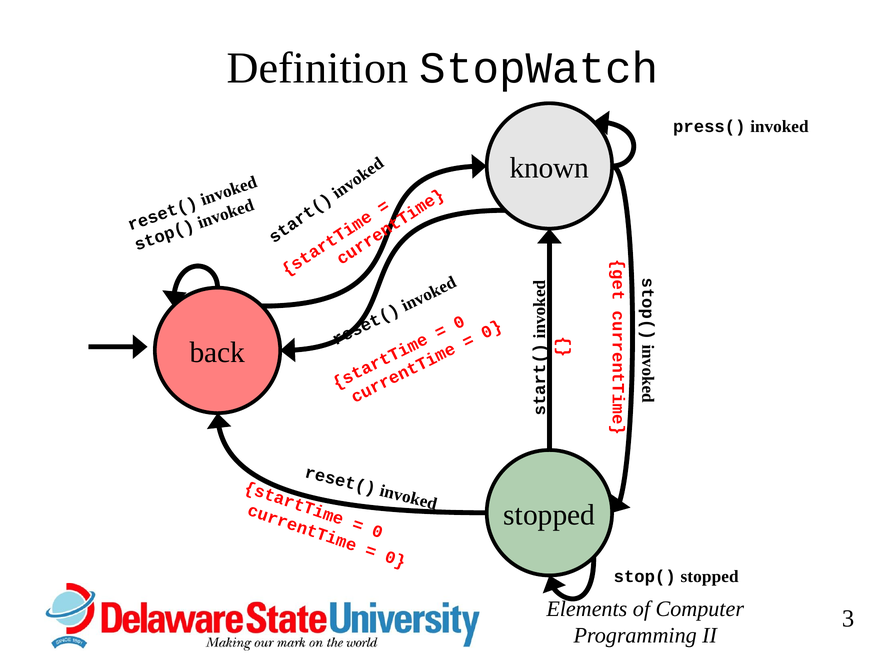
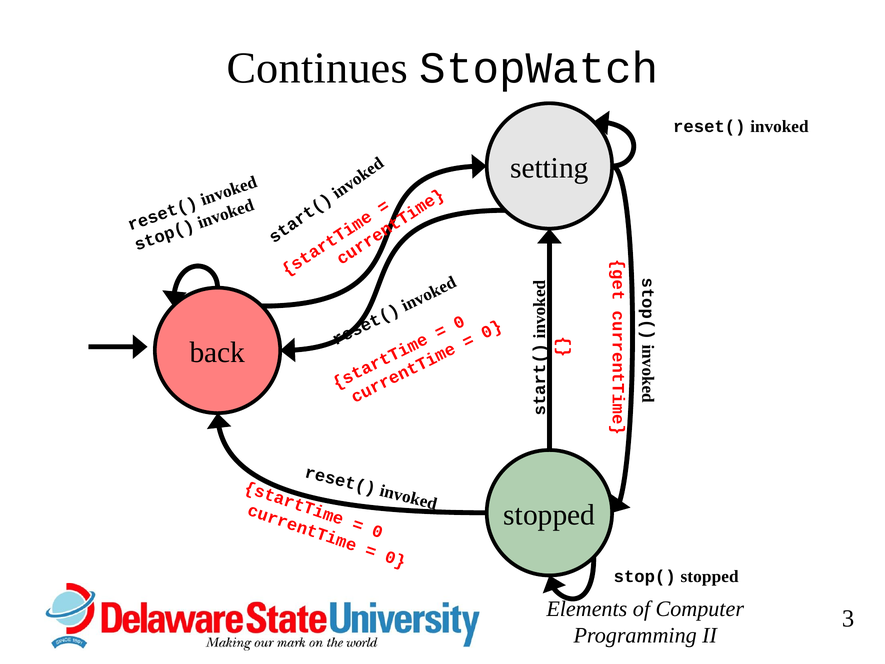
Definition: Definition -> Continues
press(: press( -> reset(
known: known -> setting
